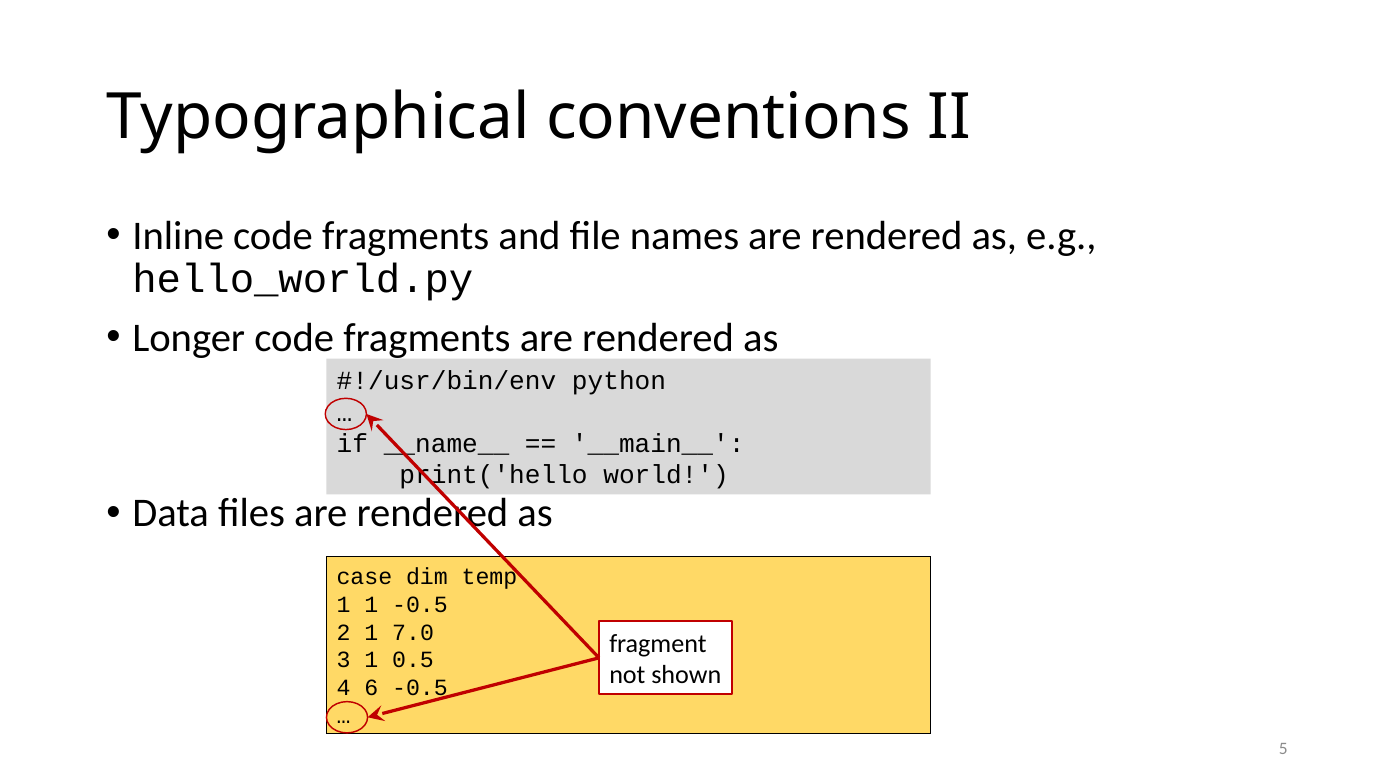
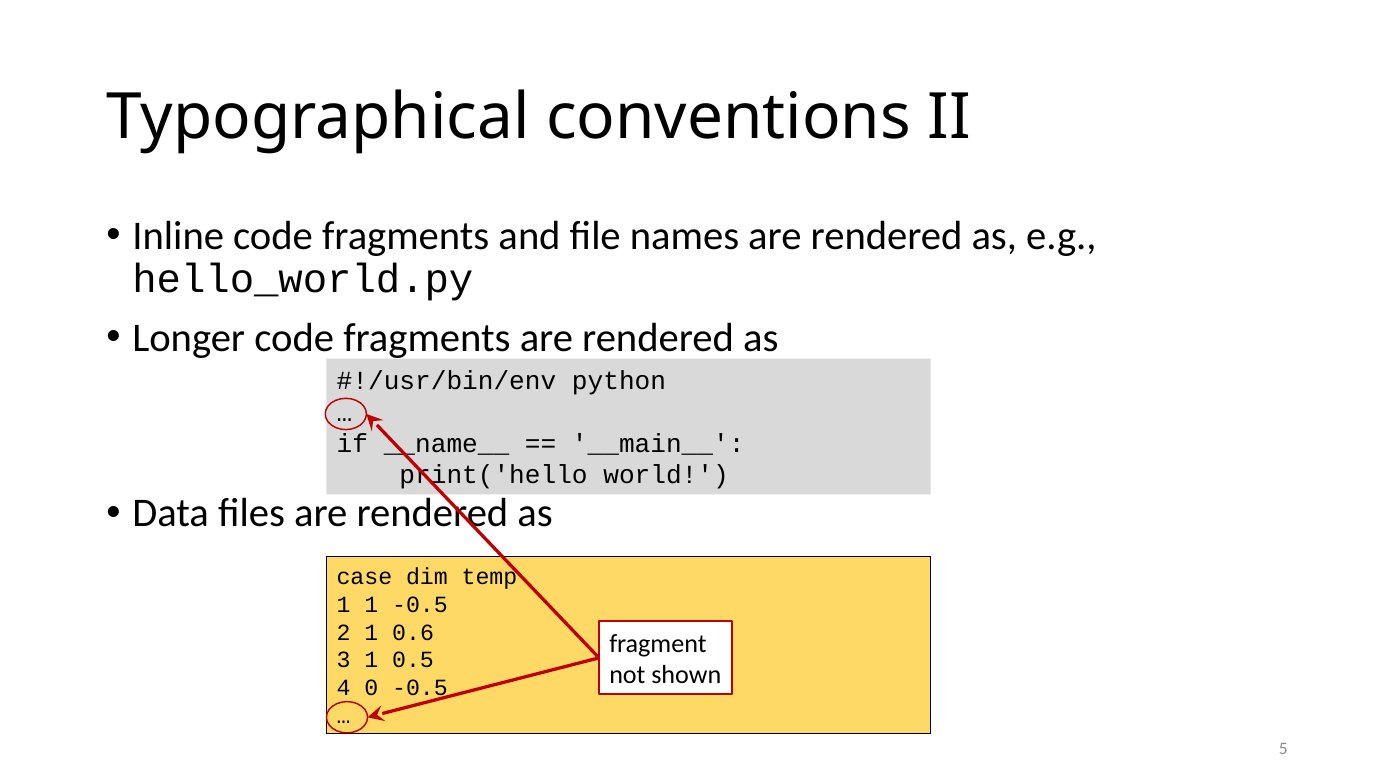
7.0: 7.0 -> 0.6
6: 6 -> 0
